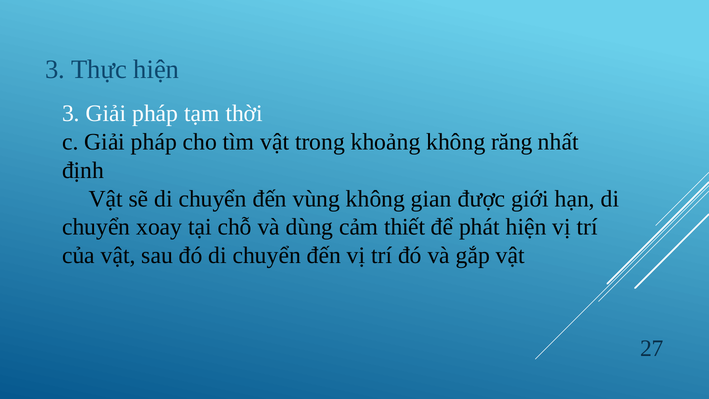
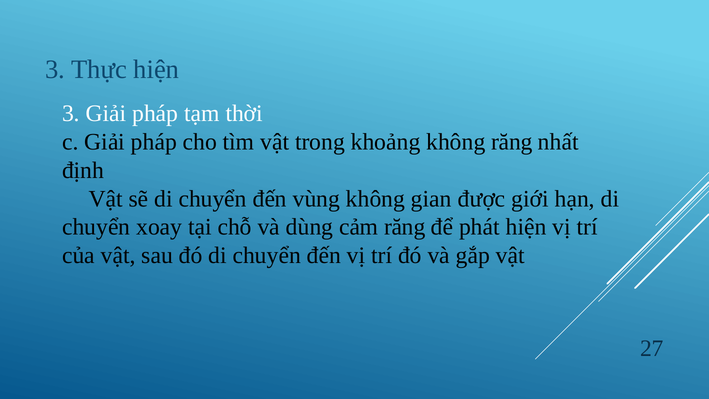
cảm thiết: thiết -> răng
